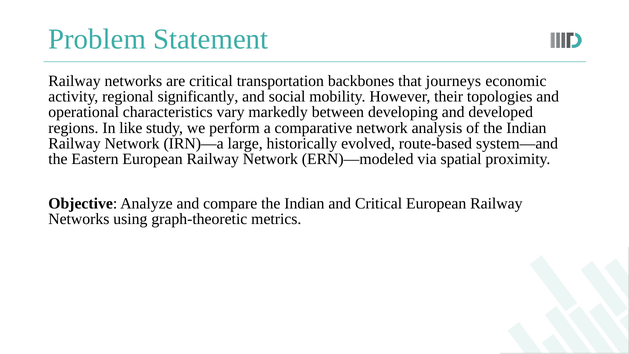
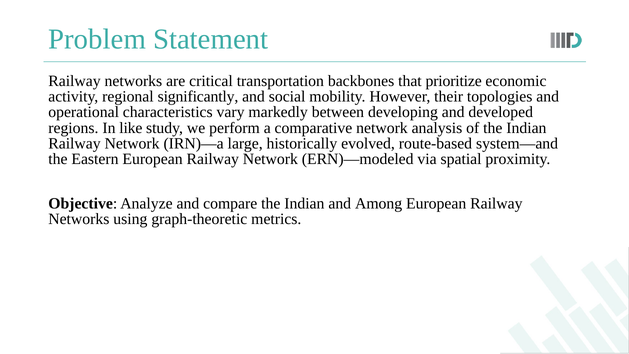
journeys: journeys -> prioritize
and Critical: Critical -> Among
